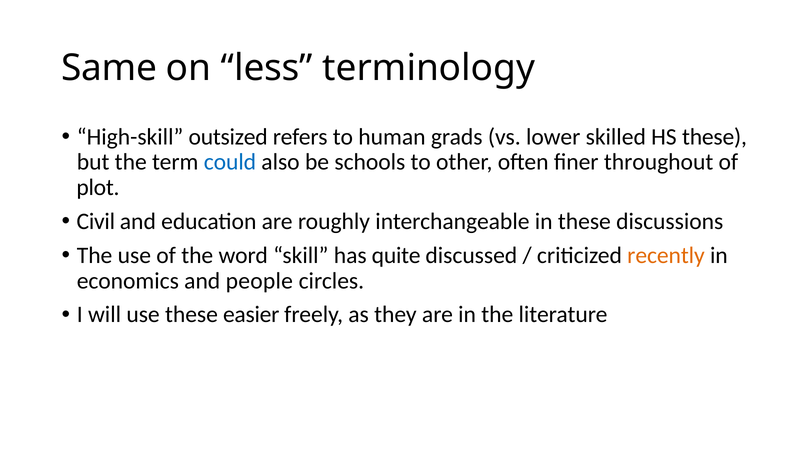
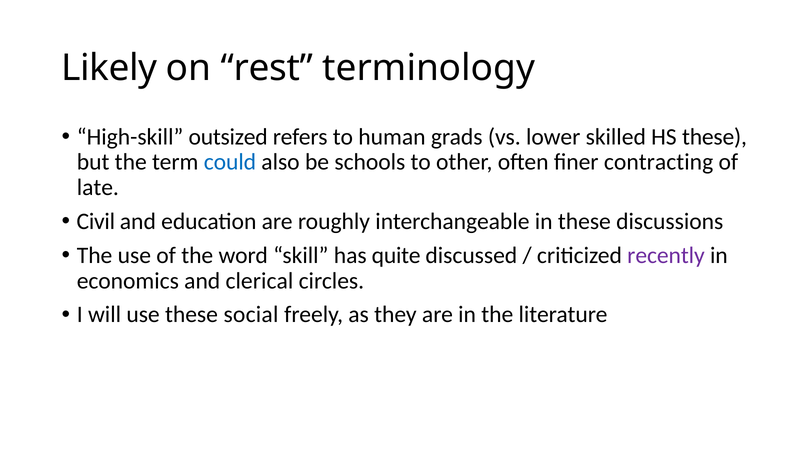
Same: Same -> Likely
less: less -> rest
throughout: throughout -> contracting
plot: plot -> late
recently colour: orange -> purple
people: people -> clerical
easier: easier -> social
